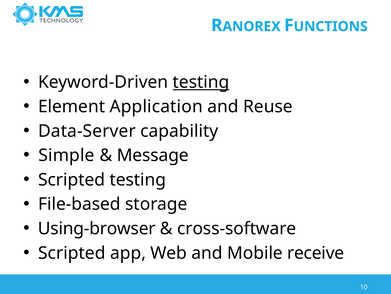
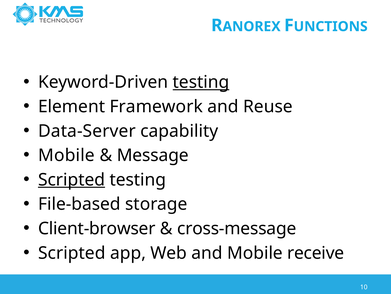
Application: Application -> Framework
Simple at (66, 155): Simple -> Mobile
Scripted at (72, 179) underline: none -> present
Using-browser: Using-browser -> Client-browser
cross-software: cross-software -> cross-message
